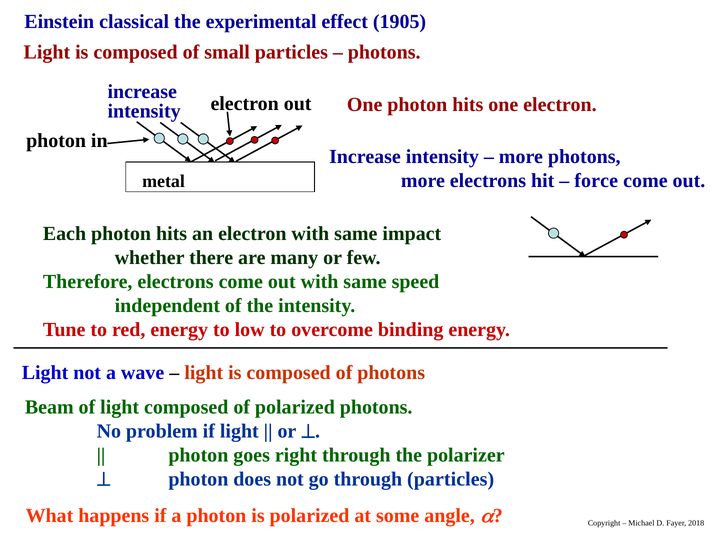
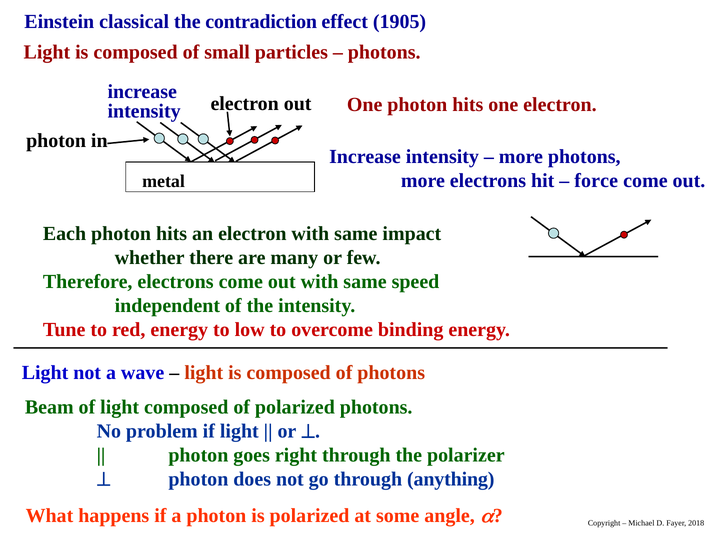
experimental: experimental -> contradiction
through particles: particles -> anything
